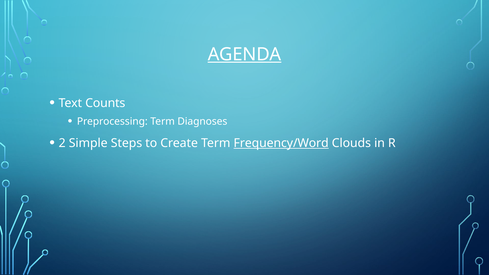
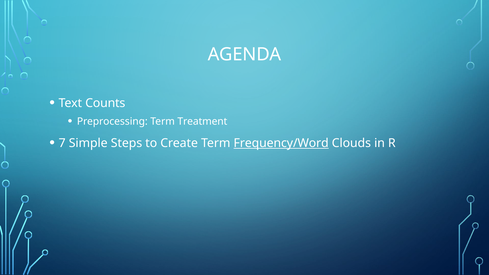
AGENDA underline: present -> none
Diagnoses: Diagnoses -> Treatment
2: 2 -> 7
